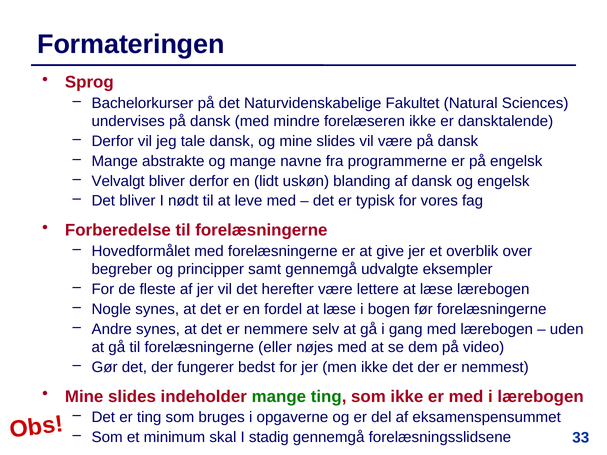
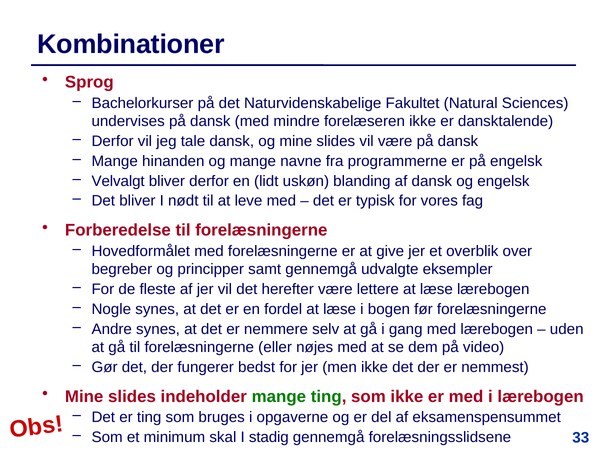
Formateringen: Formateringen -> Kombinationer
abstrakte: abstrakte -> hinanden
